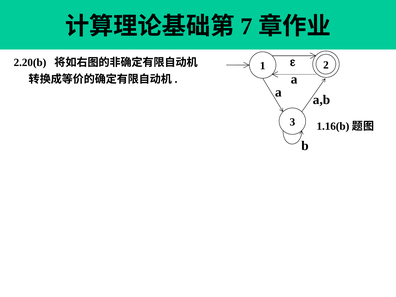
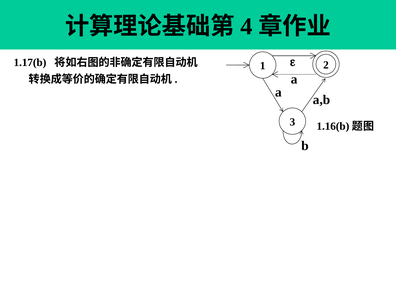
7: 7 -> 4
2.20(b: 2.20(b -> 1.17(b
